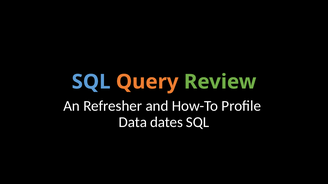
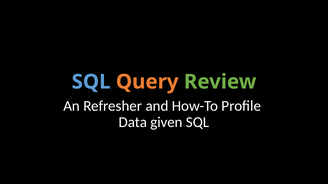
dates: dates -> given
